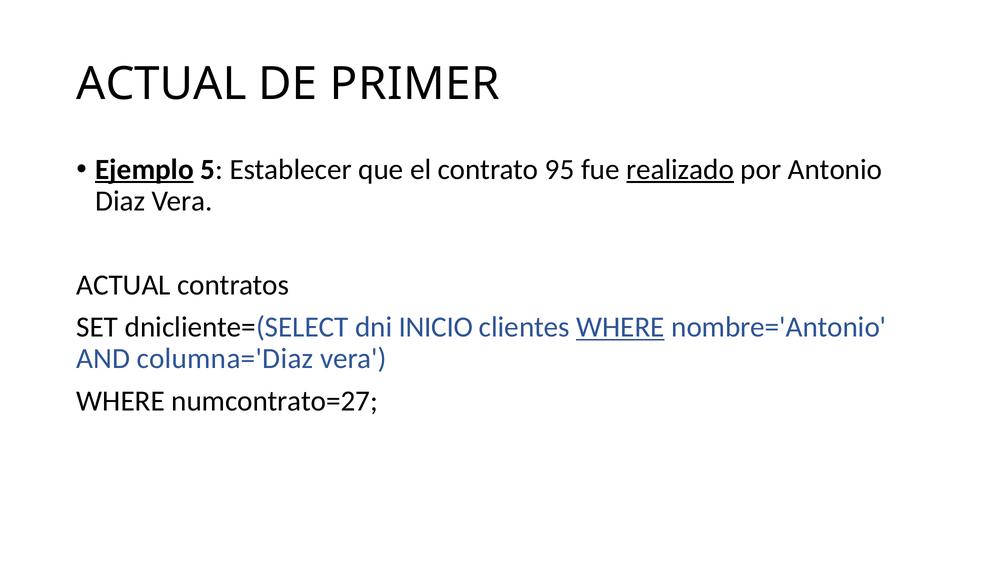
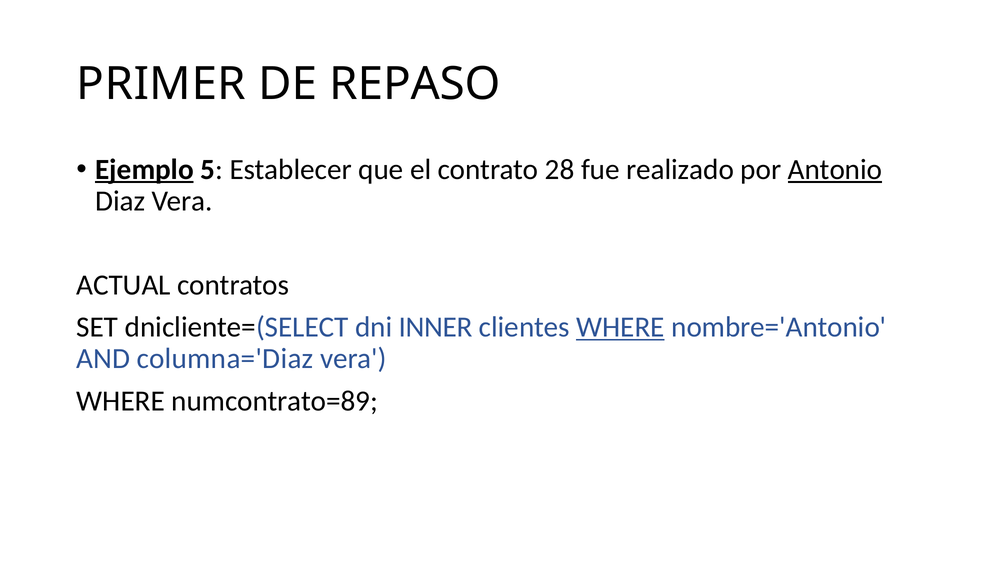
ACTUAL at (161, 84): ACTUAL -> PRIMER
PRIMER: PRIMER -> REPASO
95: 95 -> 28
realizado underline: present -> none
Antonio underline: none -> present
INICIO: INICIO -> INNER
numcontrato=27: numcontrato=27 -> numcontrato=89
